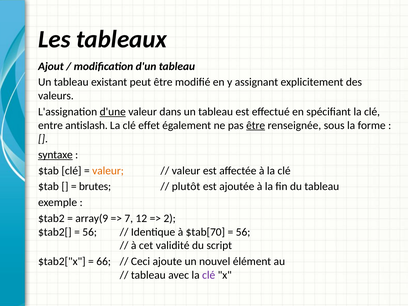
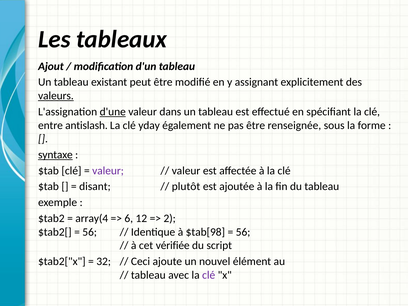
valeurs underline: none -> present
effet: effet -> yday
être at (256, 125) underline: present -> none
valeur at (108, 171) colour: orange -> purple
brutes: brutes -> disant
array(9: array(9 -> array(4
7: 7 -> 6
$tab[70: $tab[70 -> $tab[98
validité: validité -> vérifiée
66: 66 -> 32
